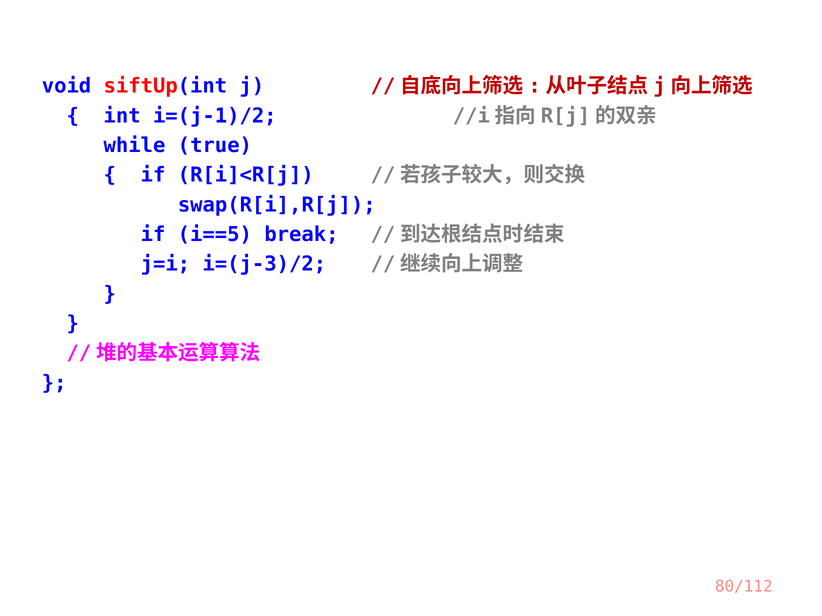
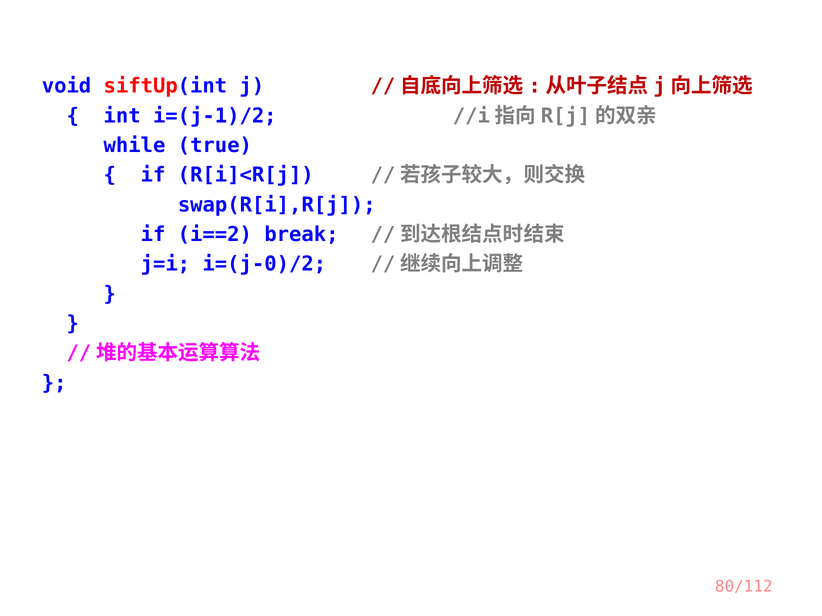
i==5: i==5 -> i==2
i=(j-3)/2: i=(j-3)/2 -> i=(j-0)/2
